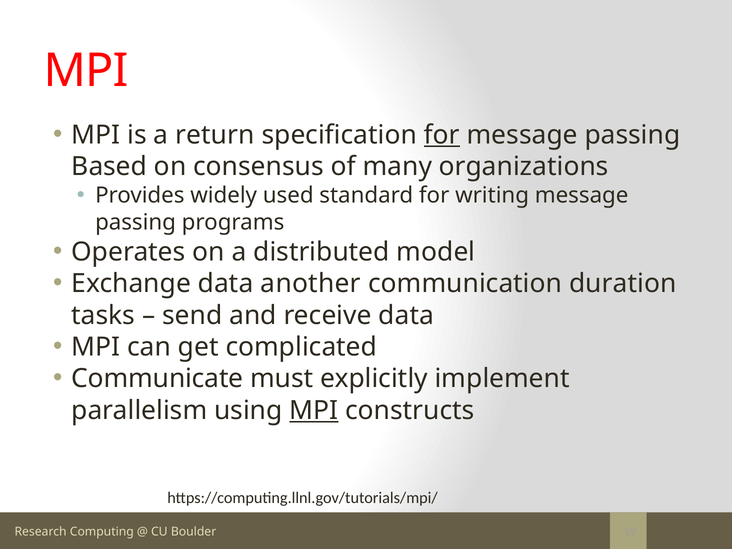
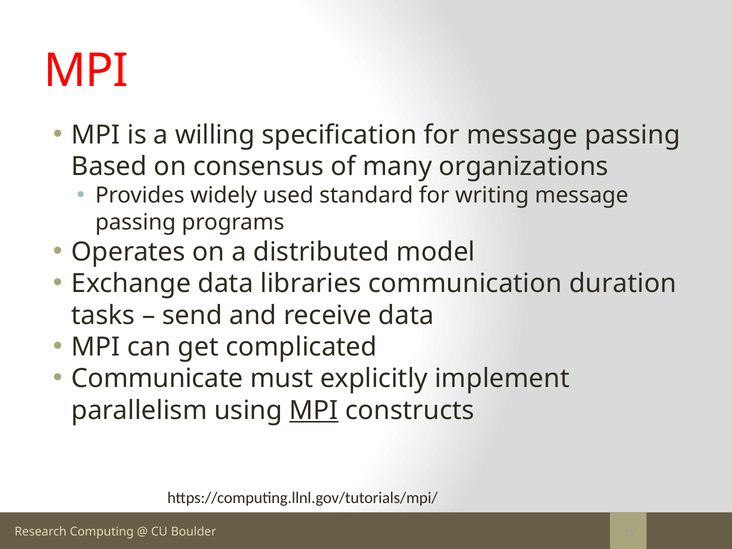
return: return -> willing
for at (442, 135) underline: present -> none
another: another -> libraries
